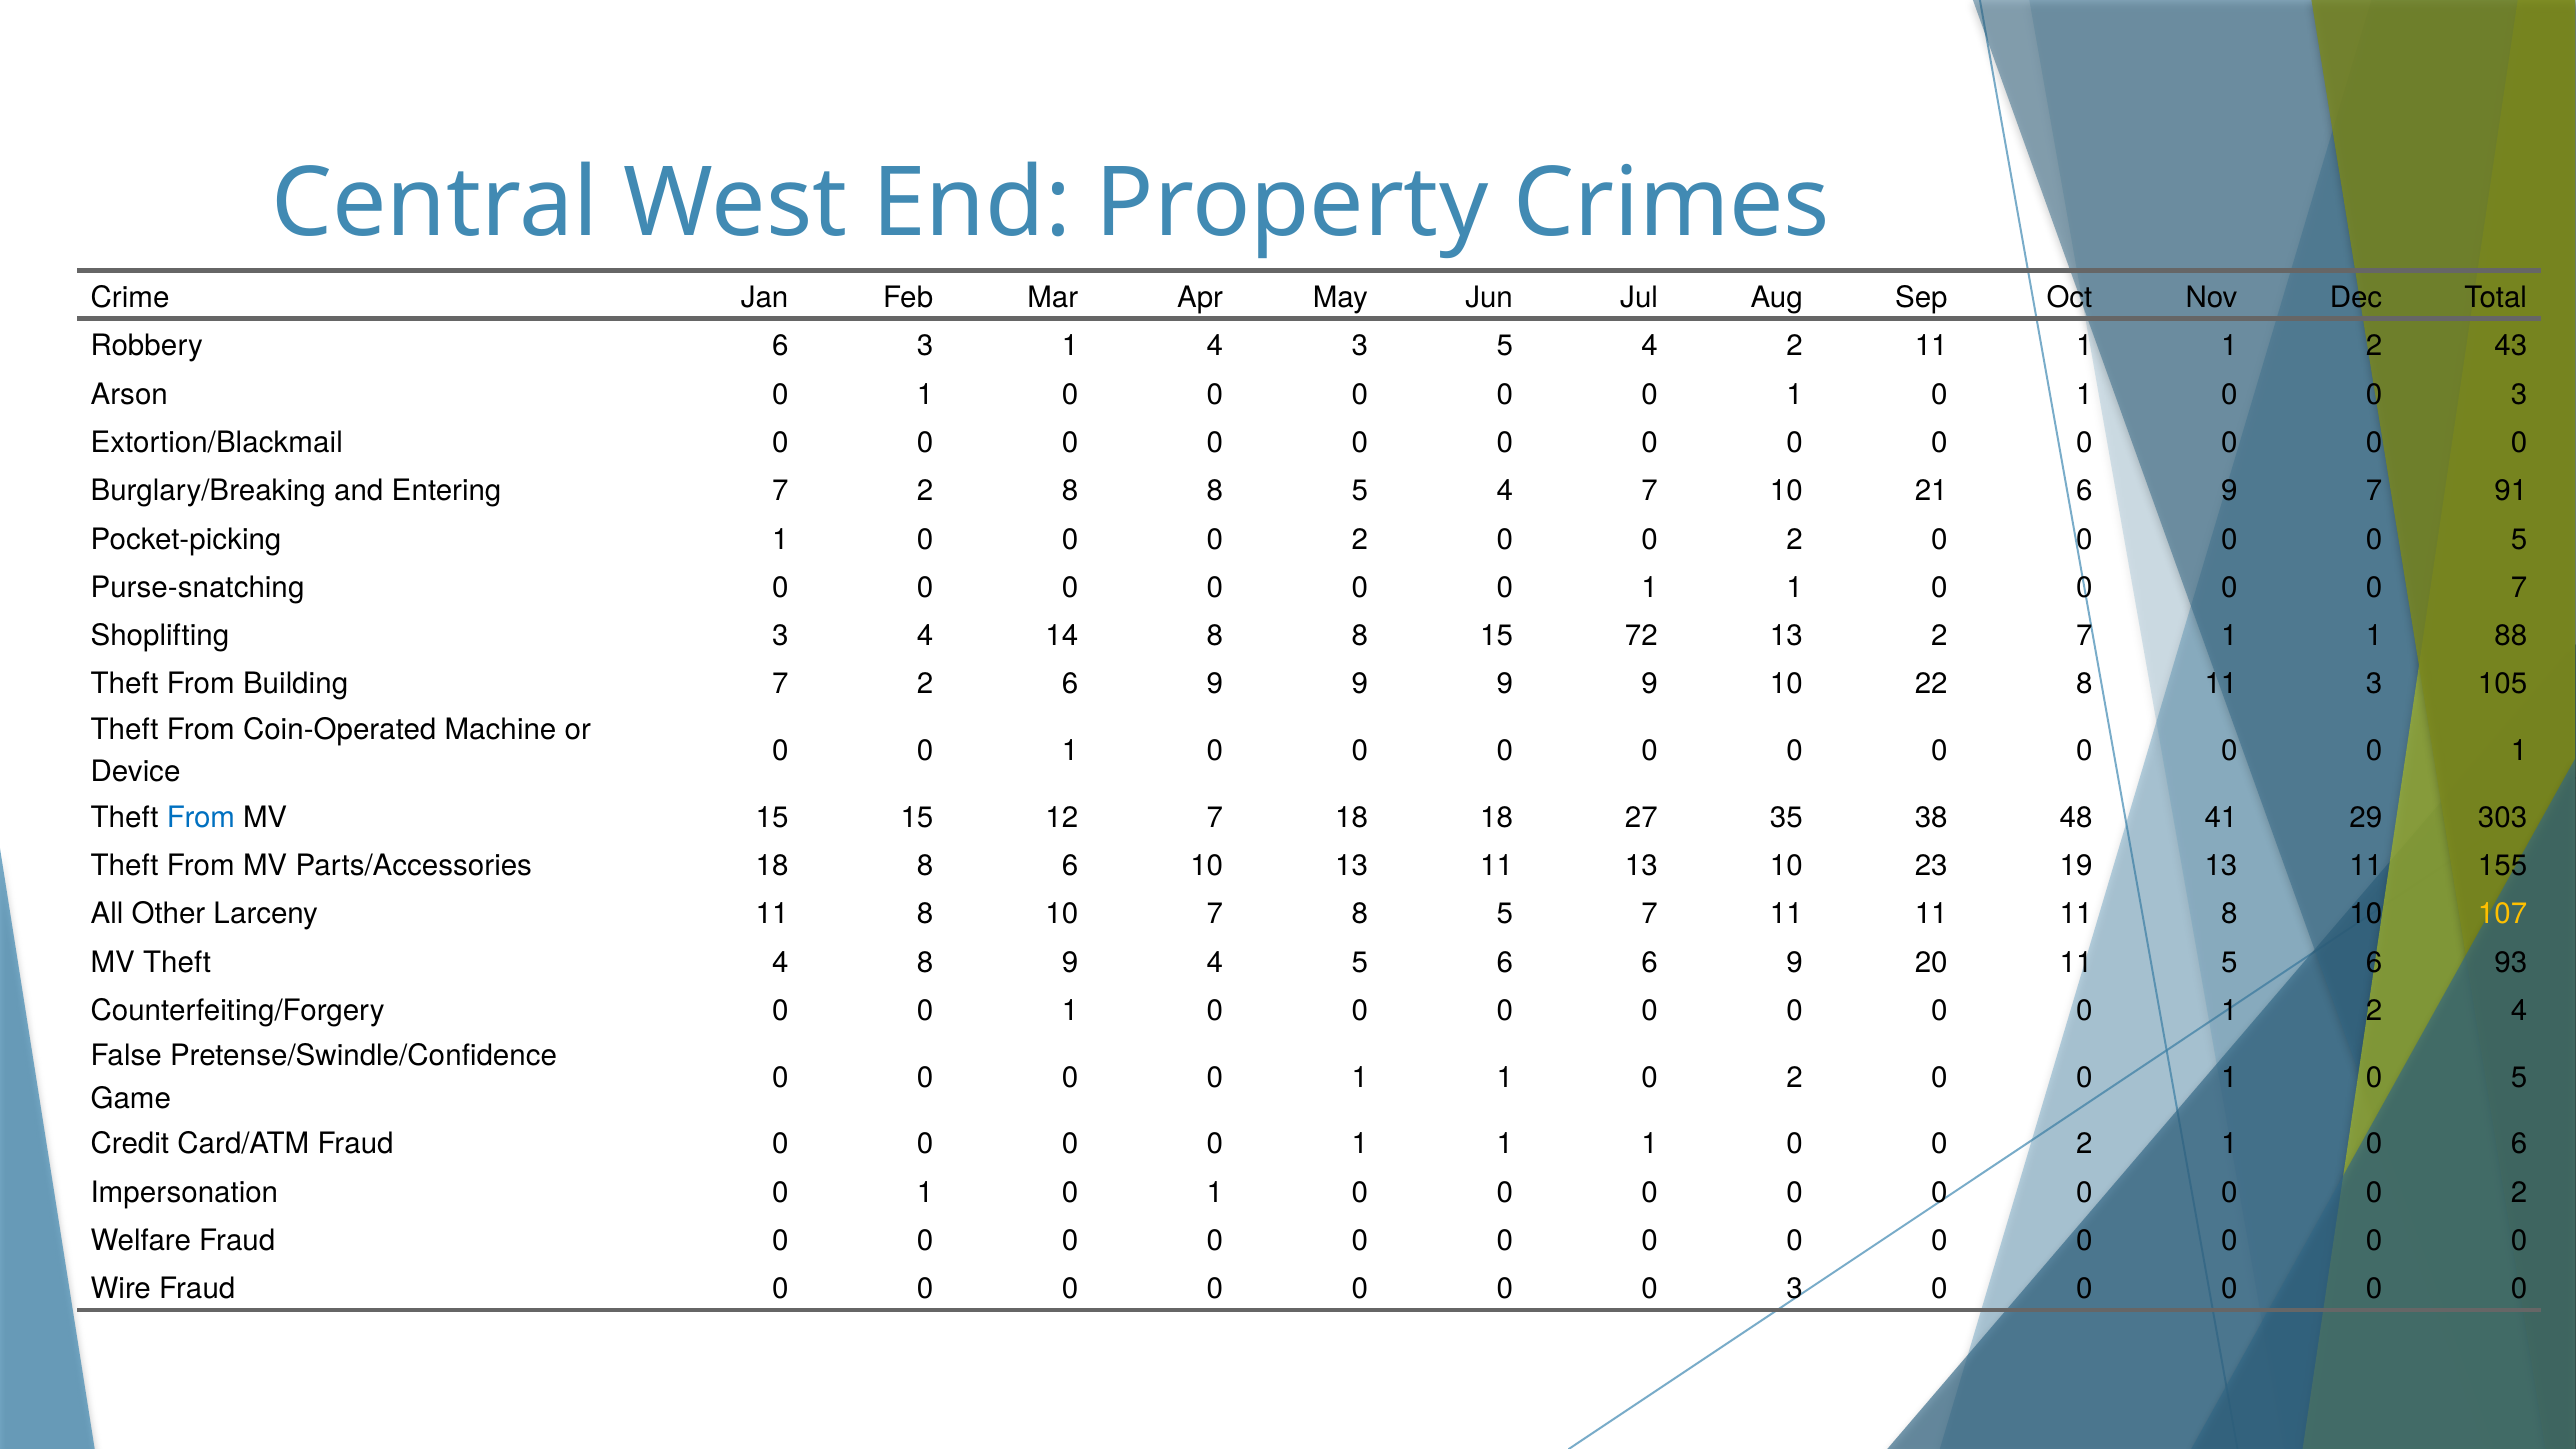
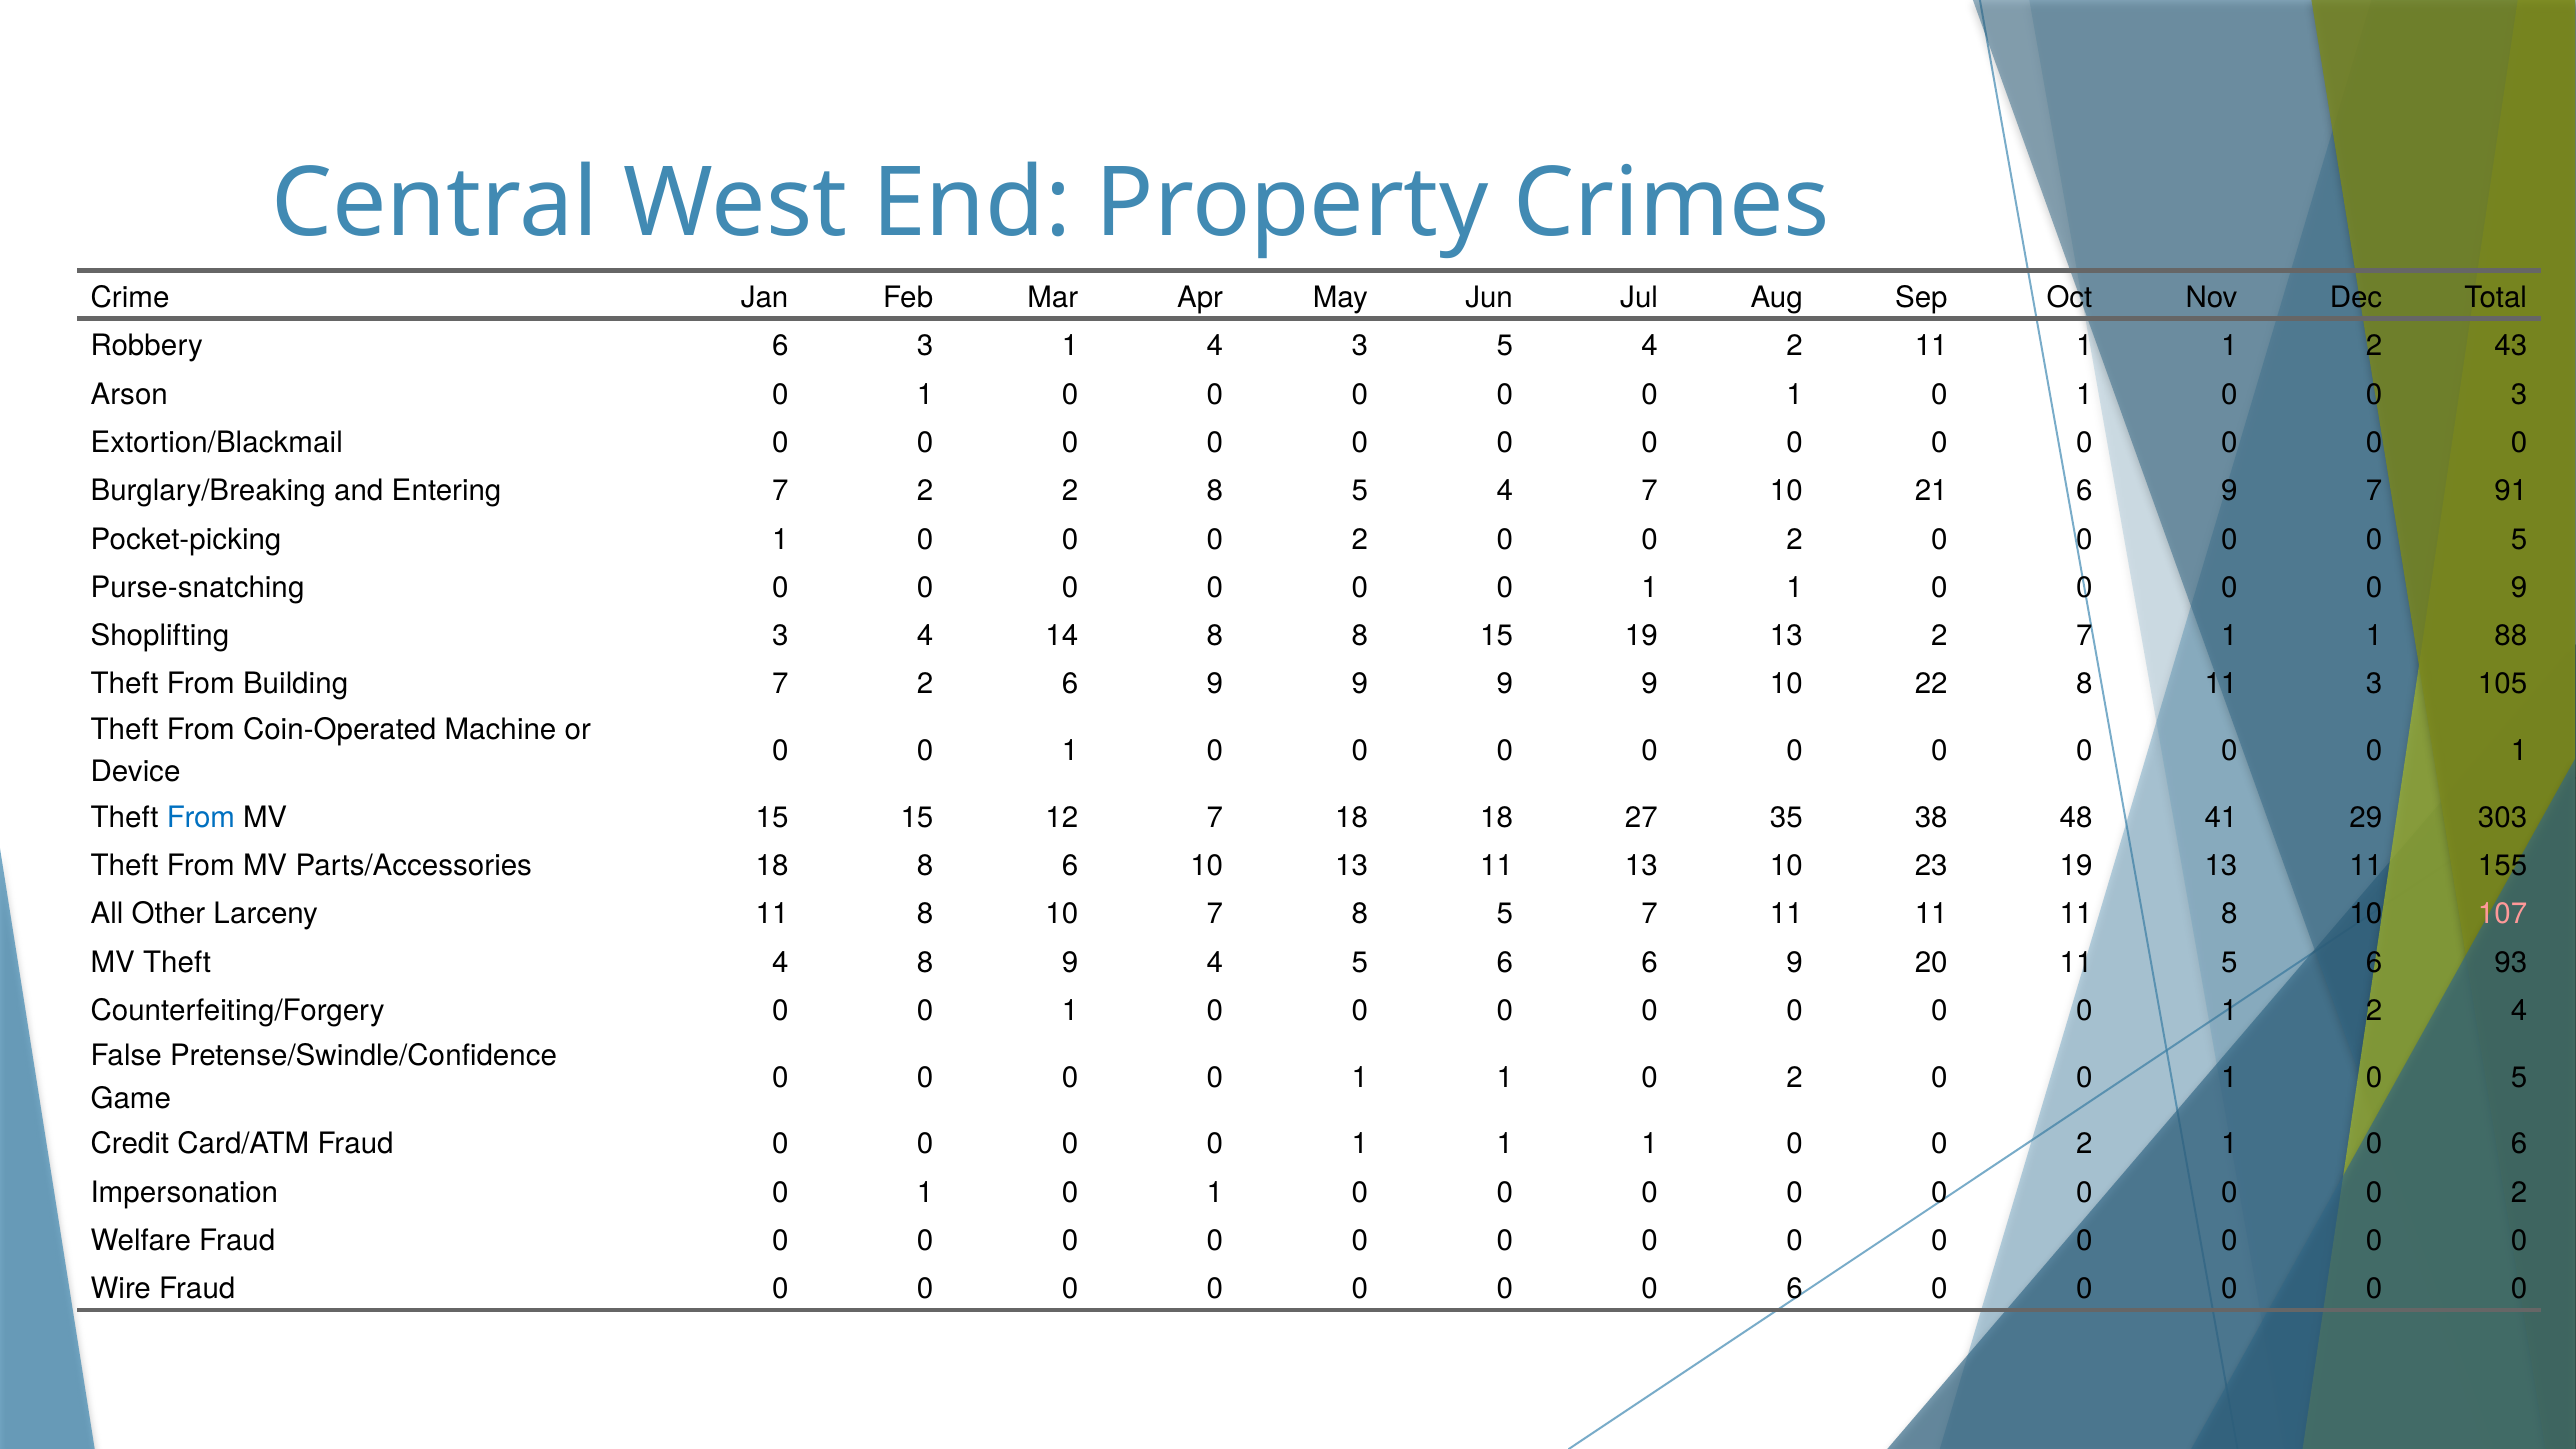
2 8: 8 -> 2
0 7: 7 -> 9
15 72: 72 -> 19
107 colour: yellow -> pink
0 0 0 3: 3 -> 6
